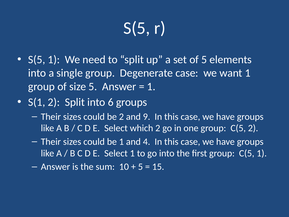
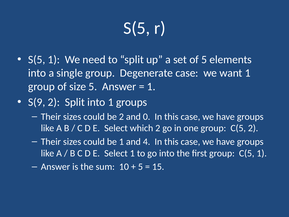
S(1: S(1 -> S(9
into 6: 6 -> 1
9: 9 -> 0
